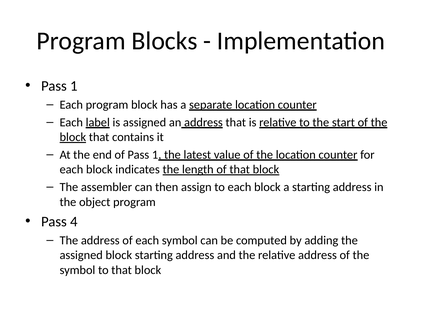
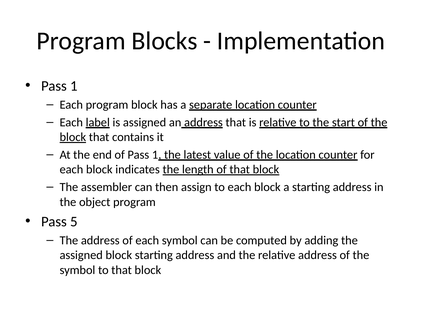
4: 4 -> 5
